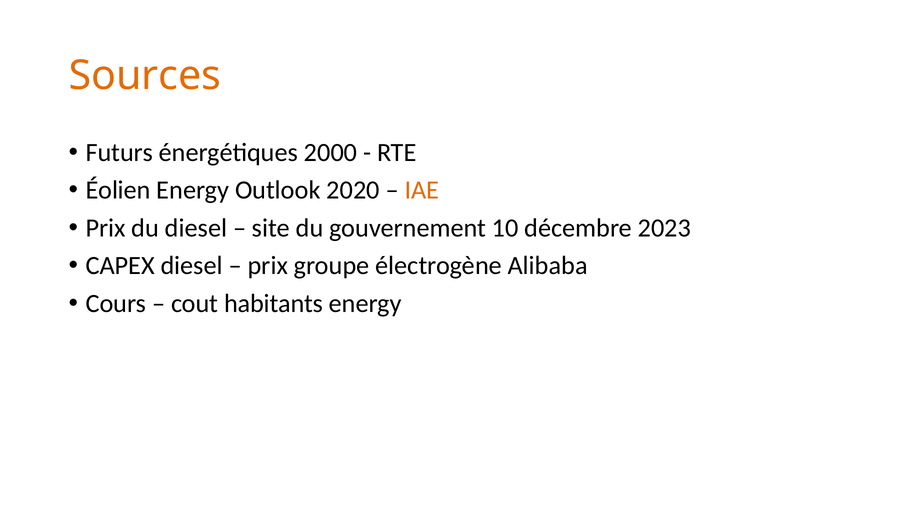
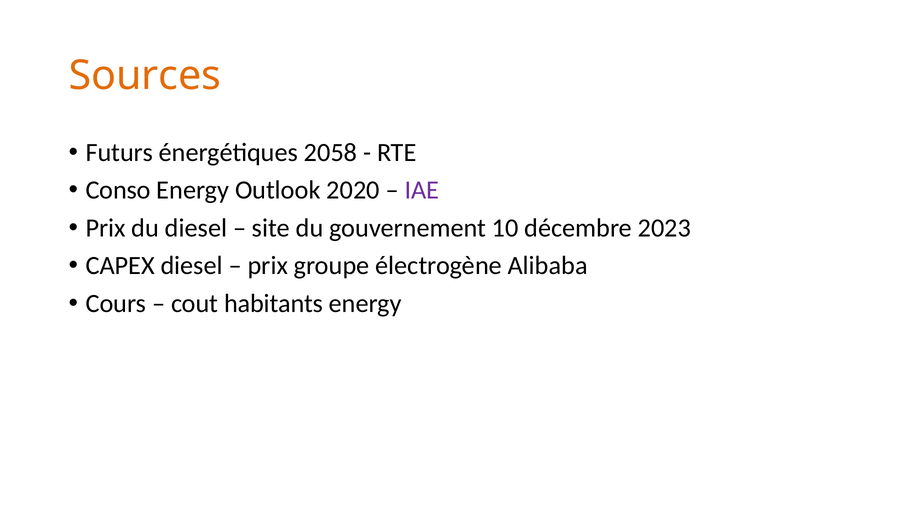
2000: 2000 -> 2058
Éolien: Éolien -> Conso
IAE colour: orange -> purple
